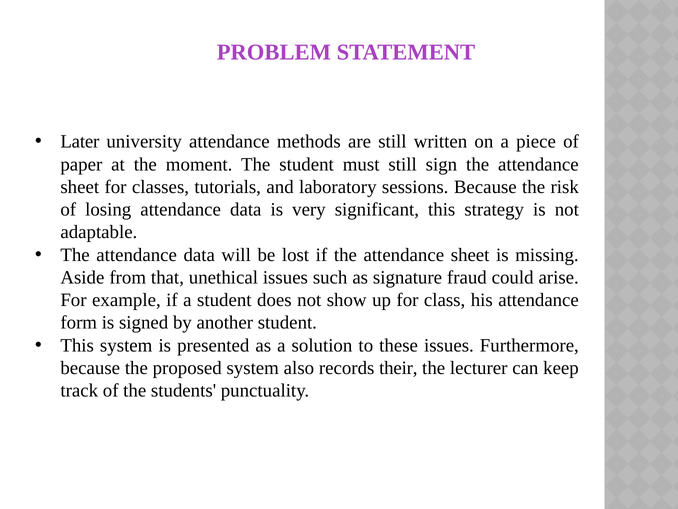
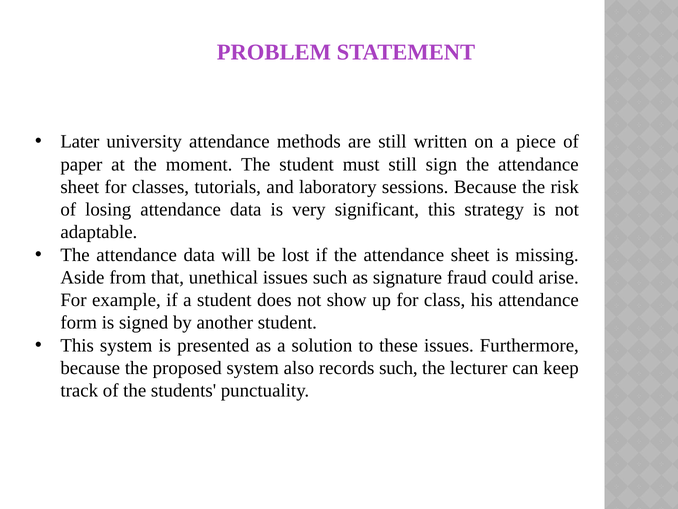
records their: their -> such
